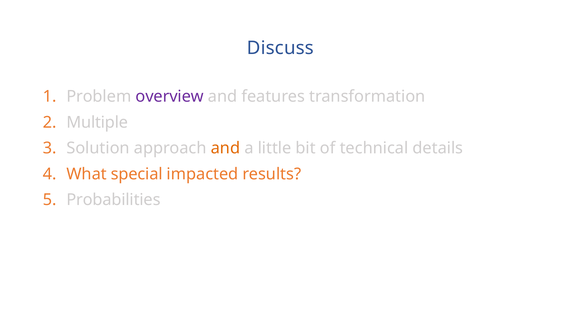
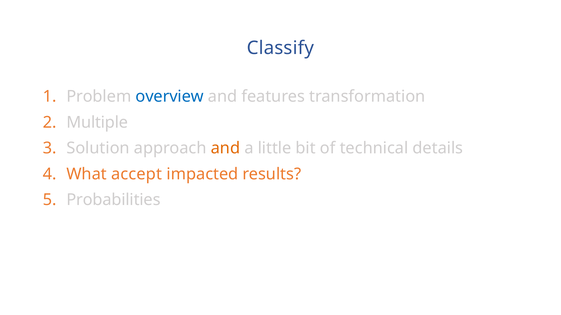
Discuss: Discuss -> Classify
overview colour: purple -> blue
special: special -> accept
